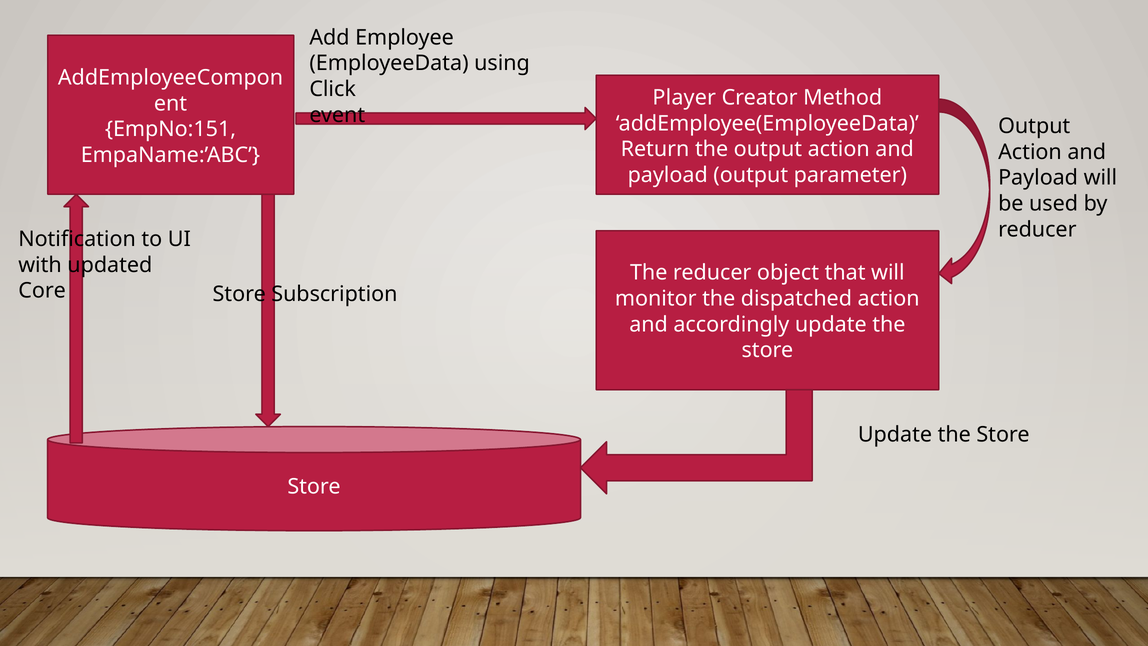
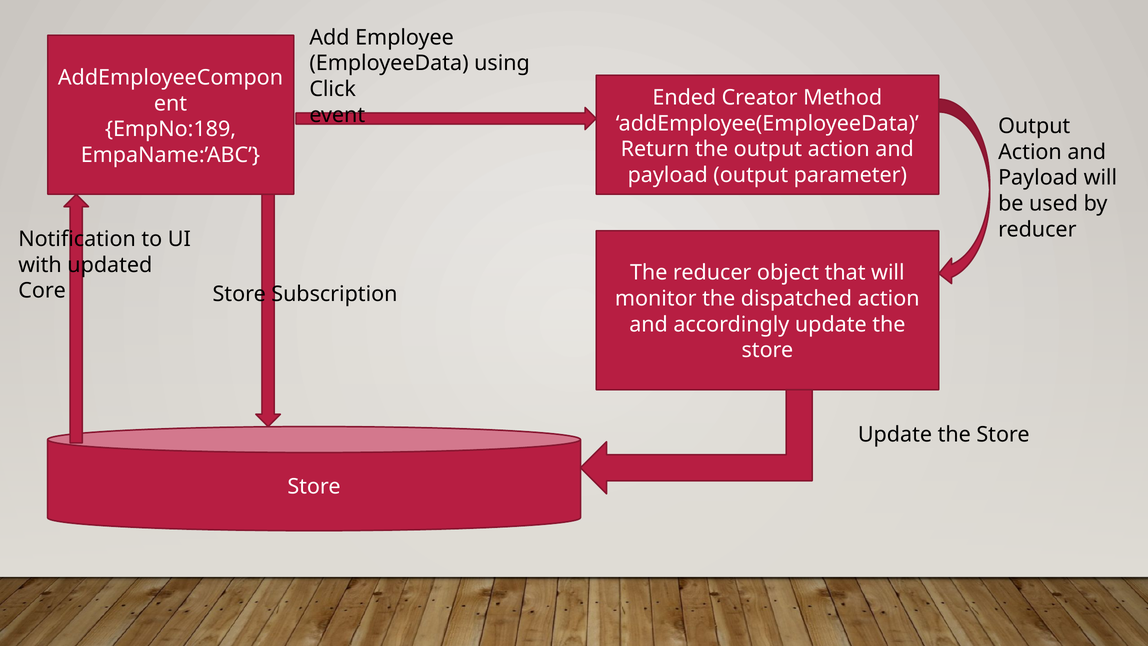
Player: Player -> Ended
EmpNo:151: EmpNo:151 -> EmpNo:189
